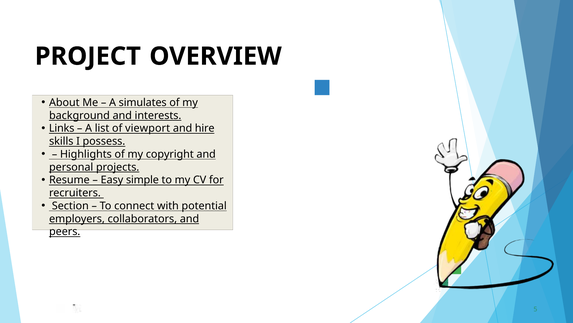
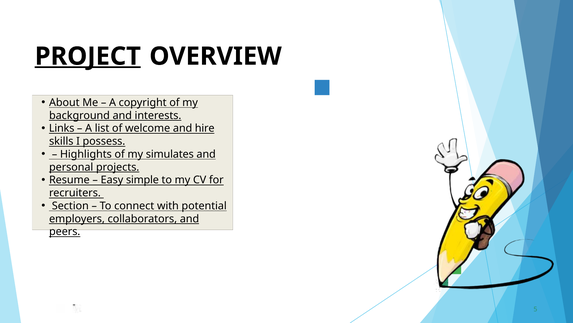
PROJECT underline: none -> present
simulates: simulates -> copyright
viewport: viewport -> welcome
copyright: copyright -> simulates
